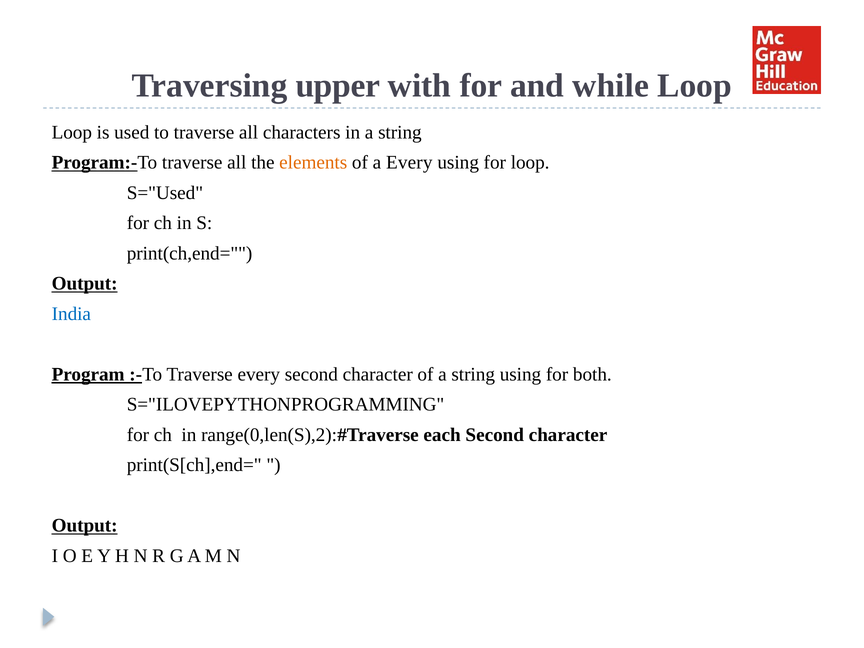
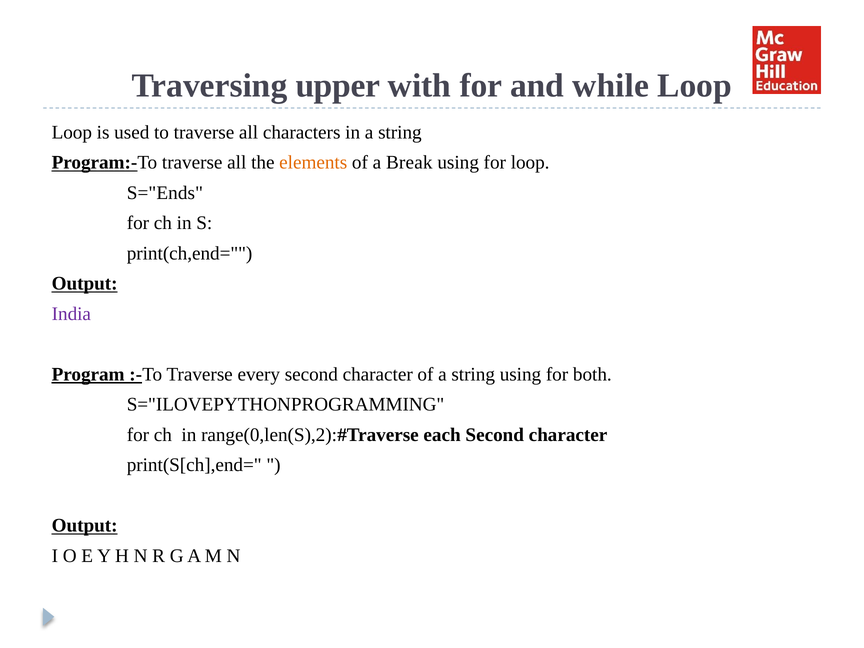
a Every: Every -> Break
S="Used: S="Used -> S="Ends
India colour: blue -> purple
